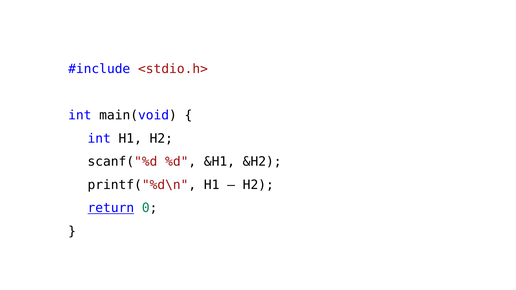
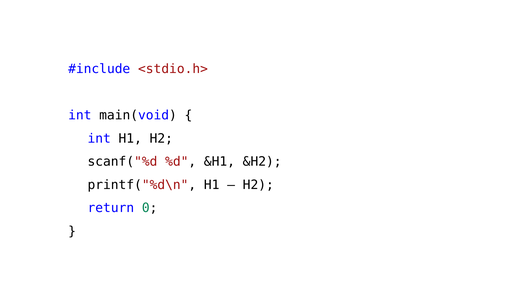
return underline: present -> none
